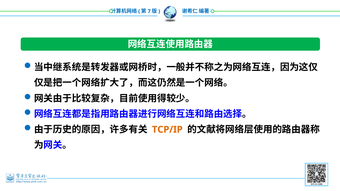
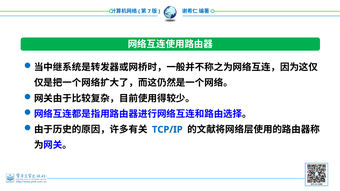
TCP/IP colour: orange -> blue
